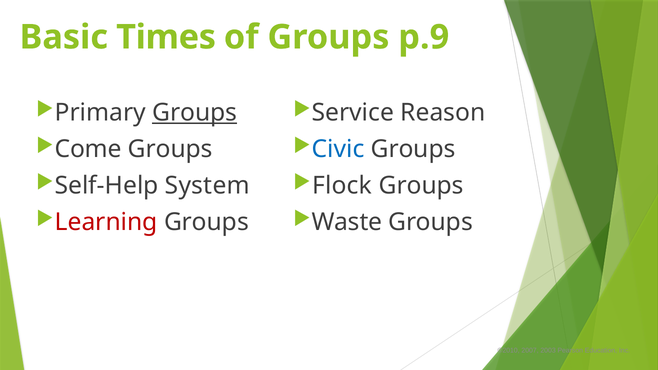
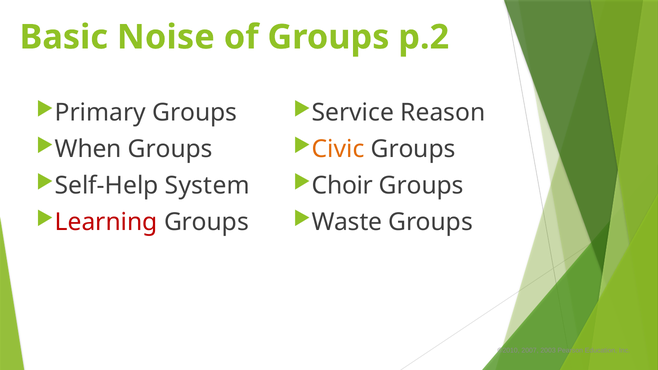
Times: Times -> Noise
p.9: p.9 -> p.2
Groups at (195, 113) underline: present -> none
Come: Come -> When
Civic colour: blue -> orange
Flock: Flock -> Choir
